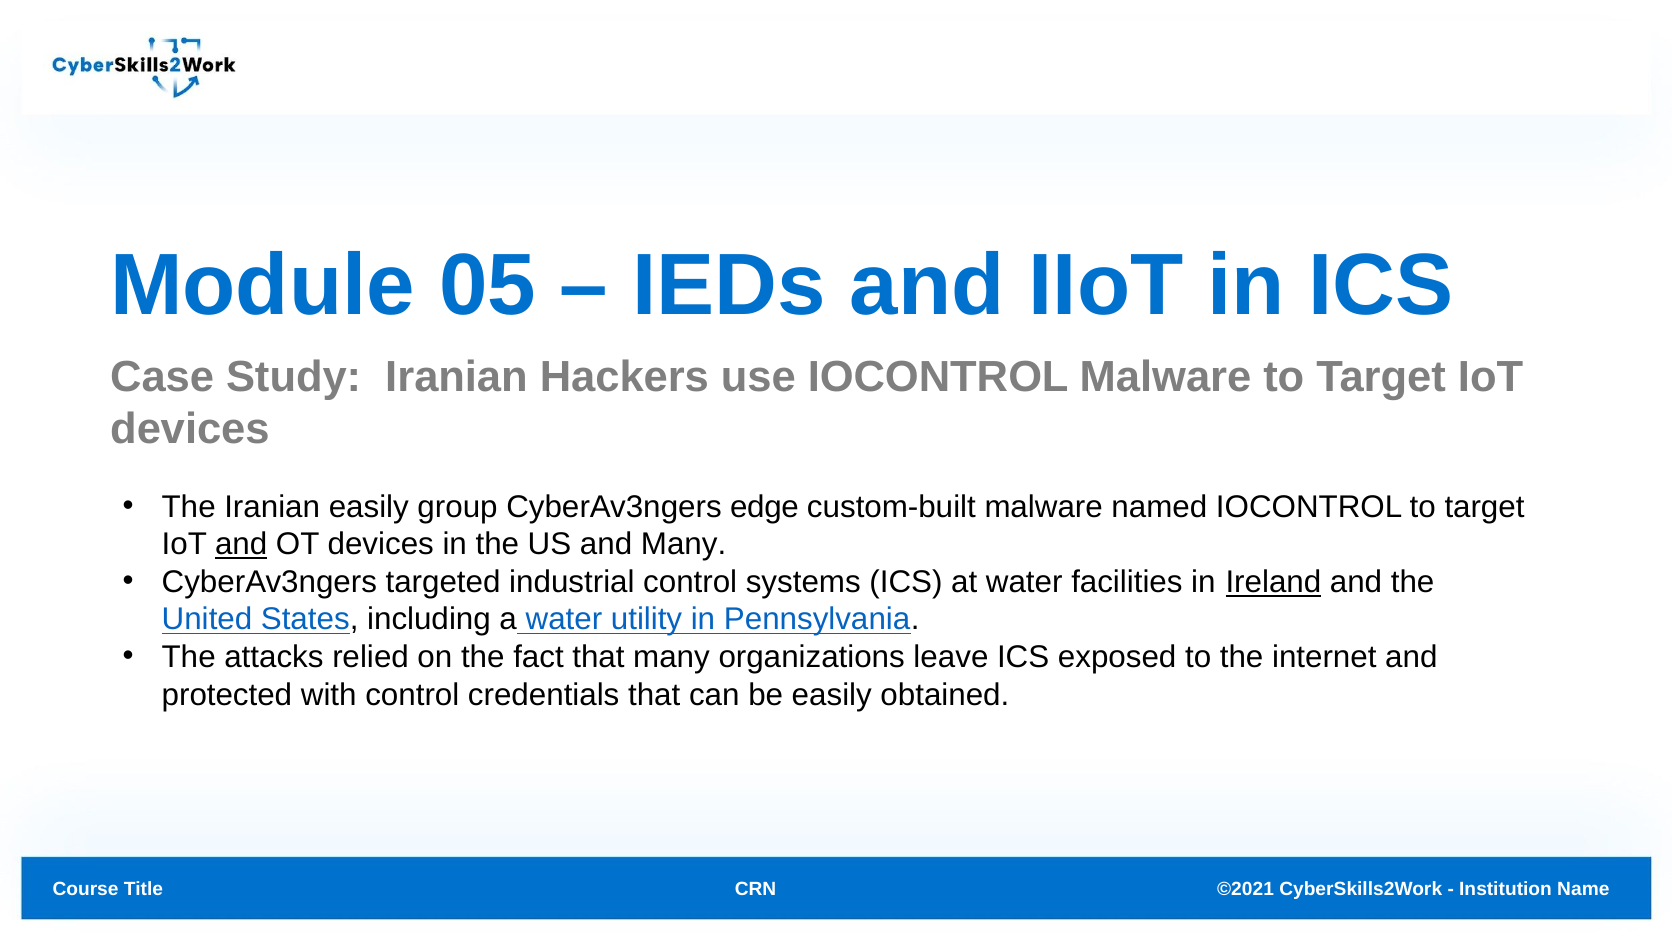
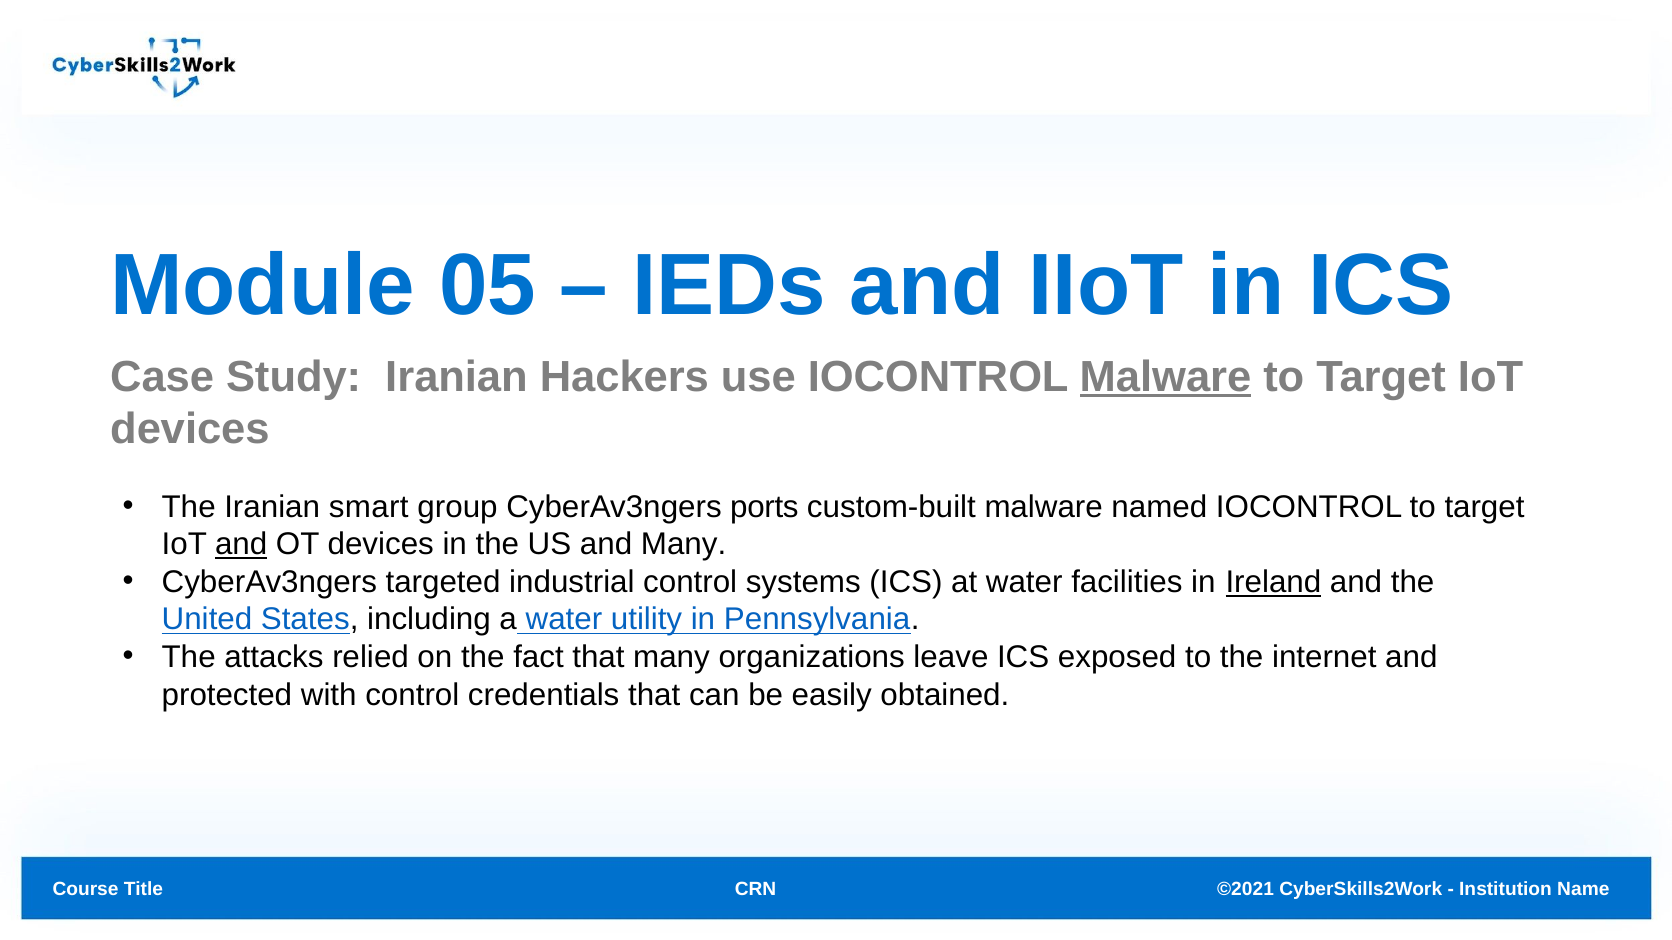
Malware at (1166, 377) underline: none -> present
Iranian easily: easily -> smart
edge: edge -> ports
